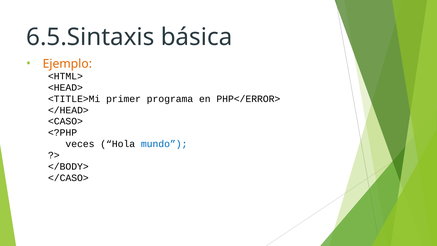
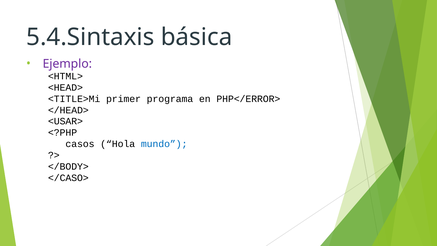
6.5.Sintaxis: 6.5.Sintaxis -> 5.4.Sintaxis
Ejemplo colour: orange -> purple
<CASO>: <CASO> -> <USAR>
veces: veces -> casos
